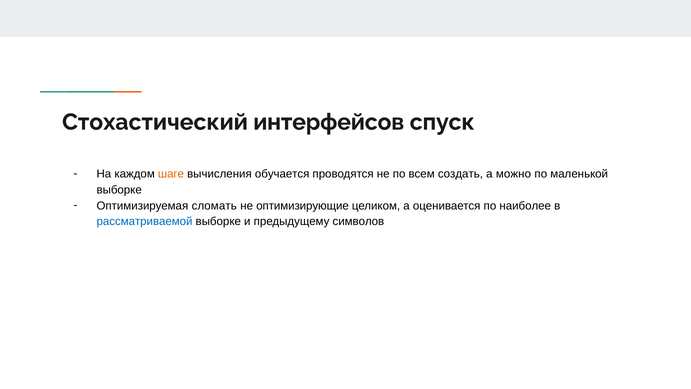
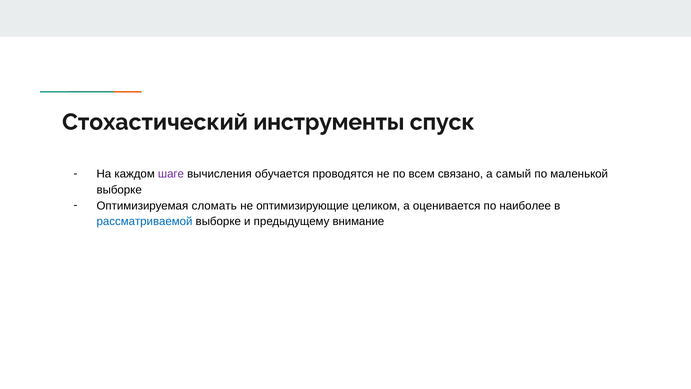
интерфейсов: интерфейсов -> инструменты
шаге colour: orange -> purple
создать: создать -> связано
можно: можно -> самый
символов: символов -> внимание
